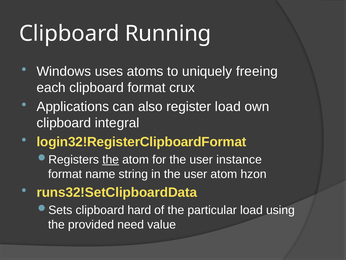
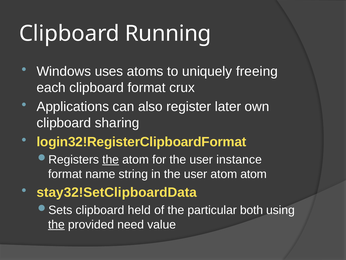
register load: load -> later
integral: integral -> sharing
atom hzon: hzon -> atom
runs32!SetClipboardData: runs32!SetClipboardData -> stay32!SetClipboardData
hard: hard -> held
particular load: load -> both
the at (56, 224) underline: none -> present
